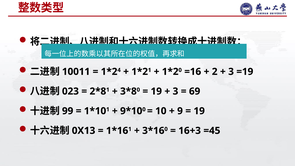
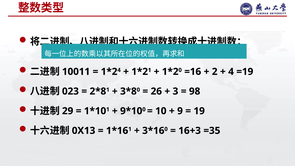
3 at (231, 72): 3 -> 4
19 at (156, 91): 19 -> 26
69: 69 -> 98
99: 99 -> 29
=45: =45 -> =35
